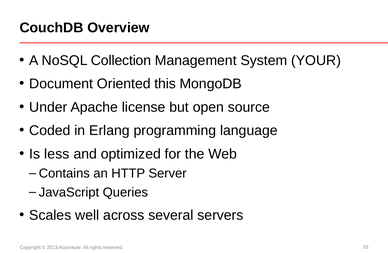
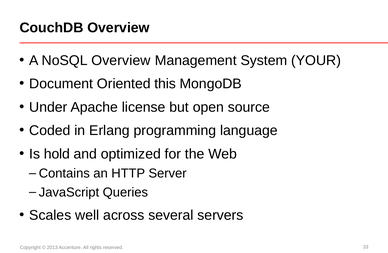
NoSQL Collection: Collection -> Overview
less: less -> hold
